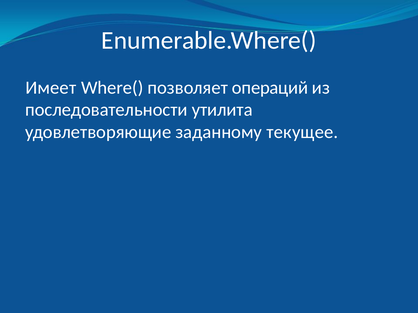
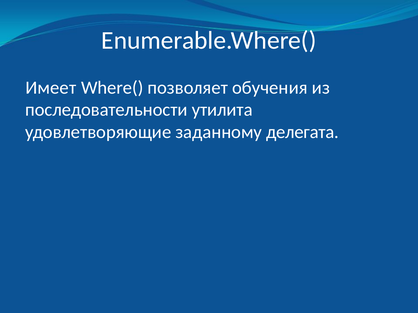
операций: операций -> обучения
текущее: текущее -> делегата
